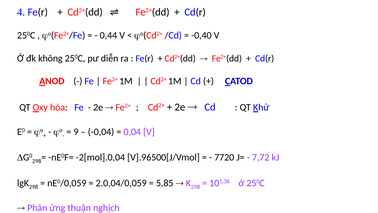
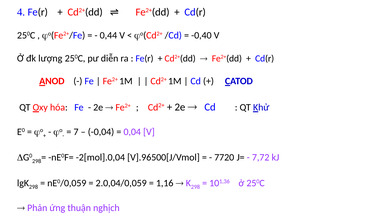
không: không -> lượng
9: 9 -> 7
5,85: 5,85 -> 1,16
